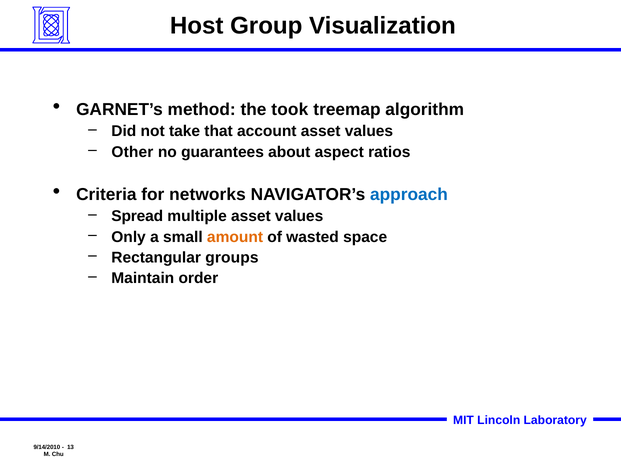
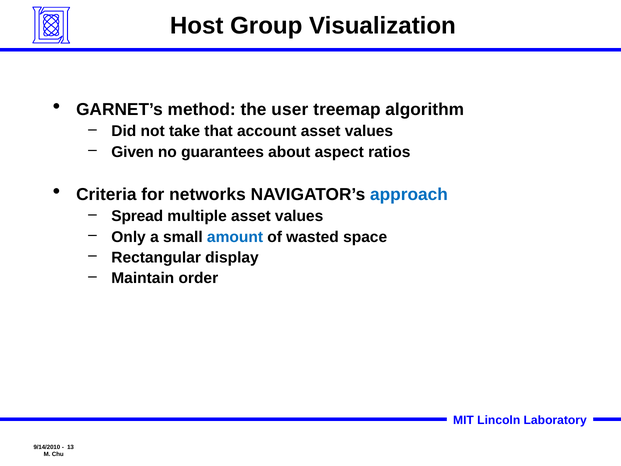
took: took -> user
Other: Other -> Given
amount colour: orange -> blue
groups: groups -> display
